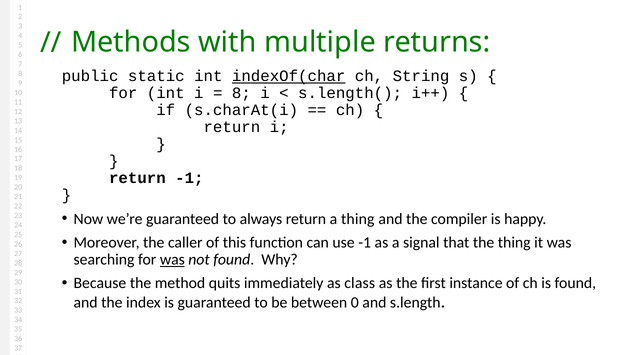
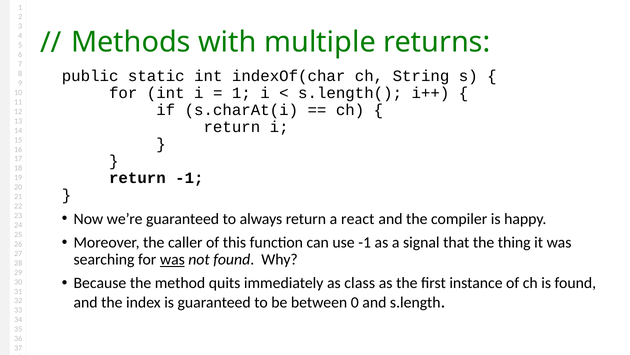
indexOf(char underline: present -> none
8 at (241, 93): 8 -> 1
a thing: thing -> react
